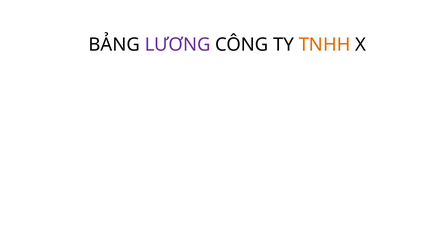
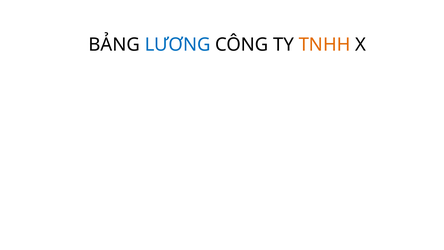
LƯƠNG colour: purple -> blue
